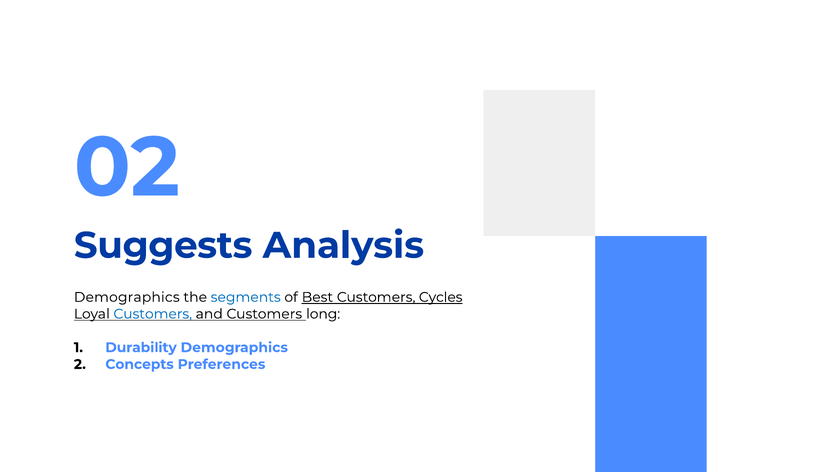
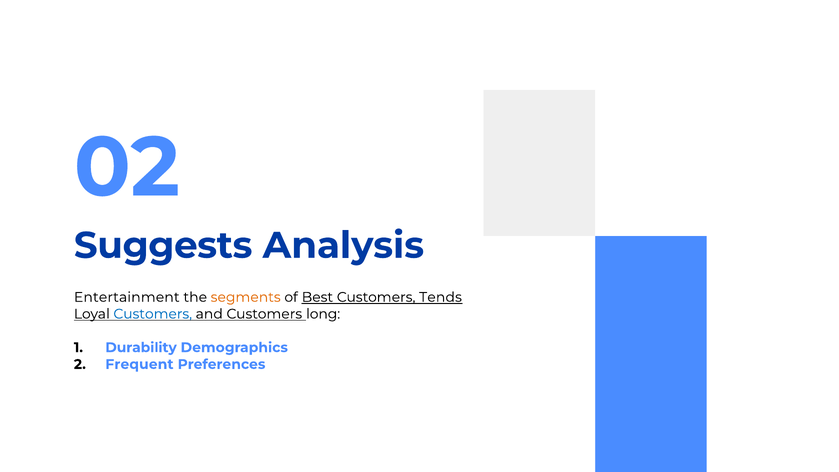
Demographics at (127, 297): Demographics -> Entertainment
segments colour: blue -> orange
Cycles: Cycles -> Tends
Concepts: Concepts -> Frequent
